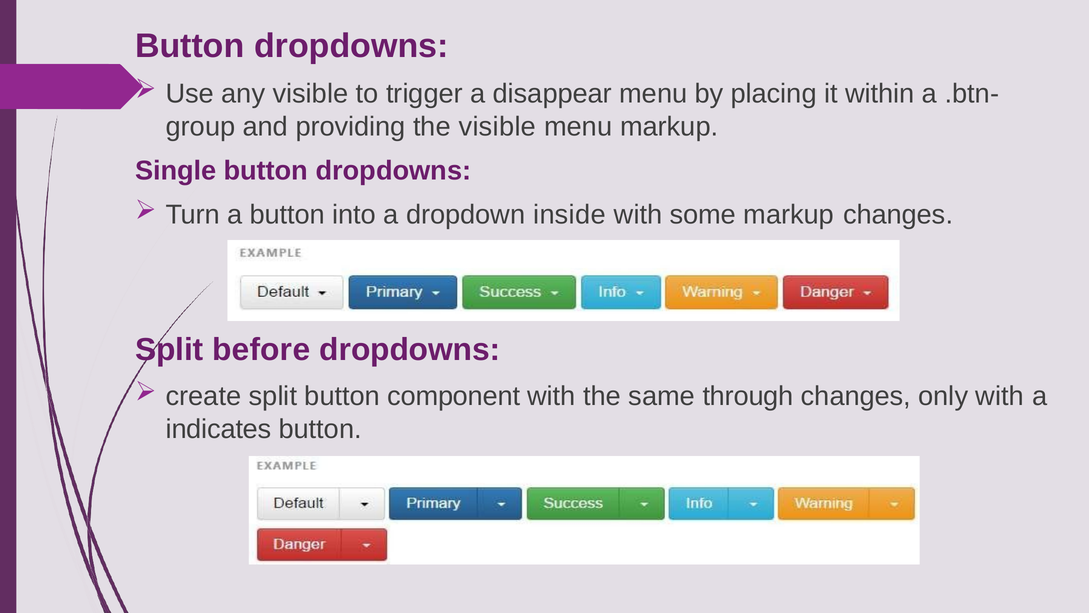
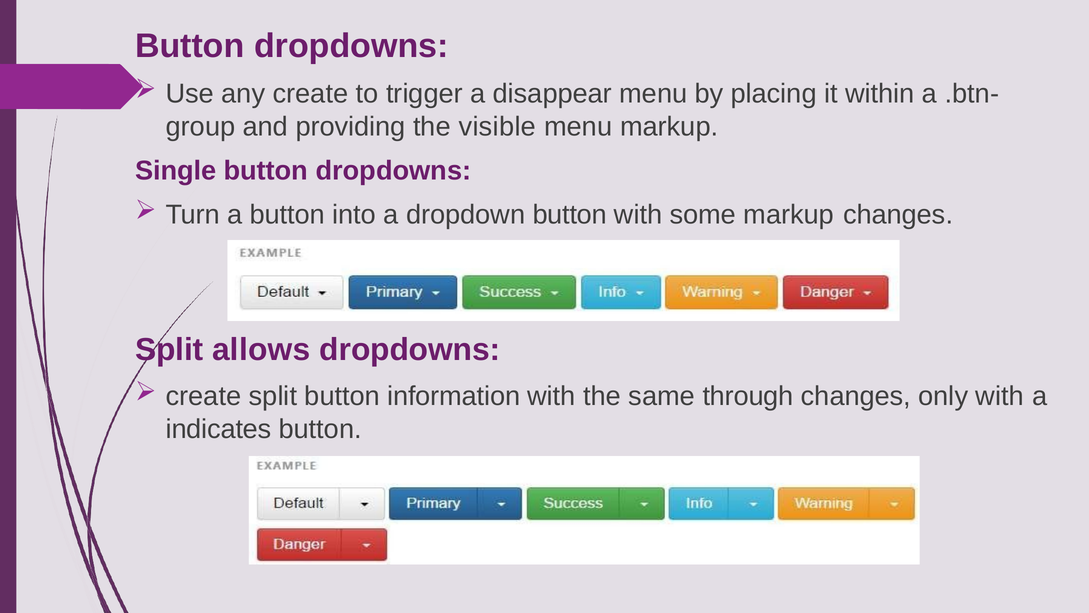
any visible: visible -> create
dropdown inside: inside -> button
before: before -> allows
component: component -> information
